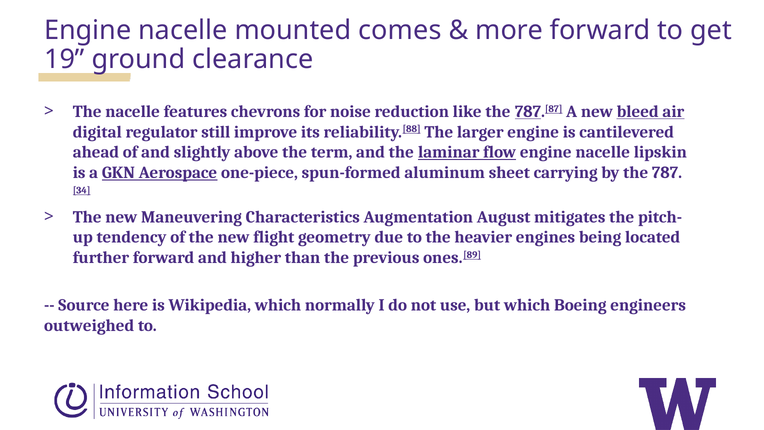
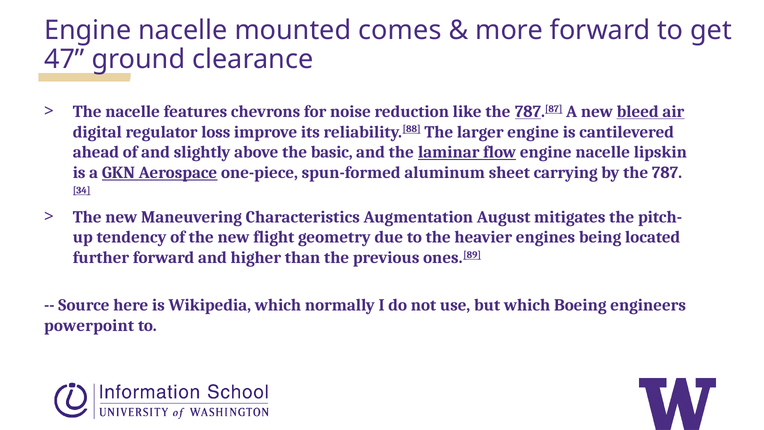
19: 19 -> 47
still: still -> loss
term: term -> basic
outweighed: outweighed -> powerpoint
